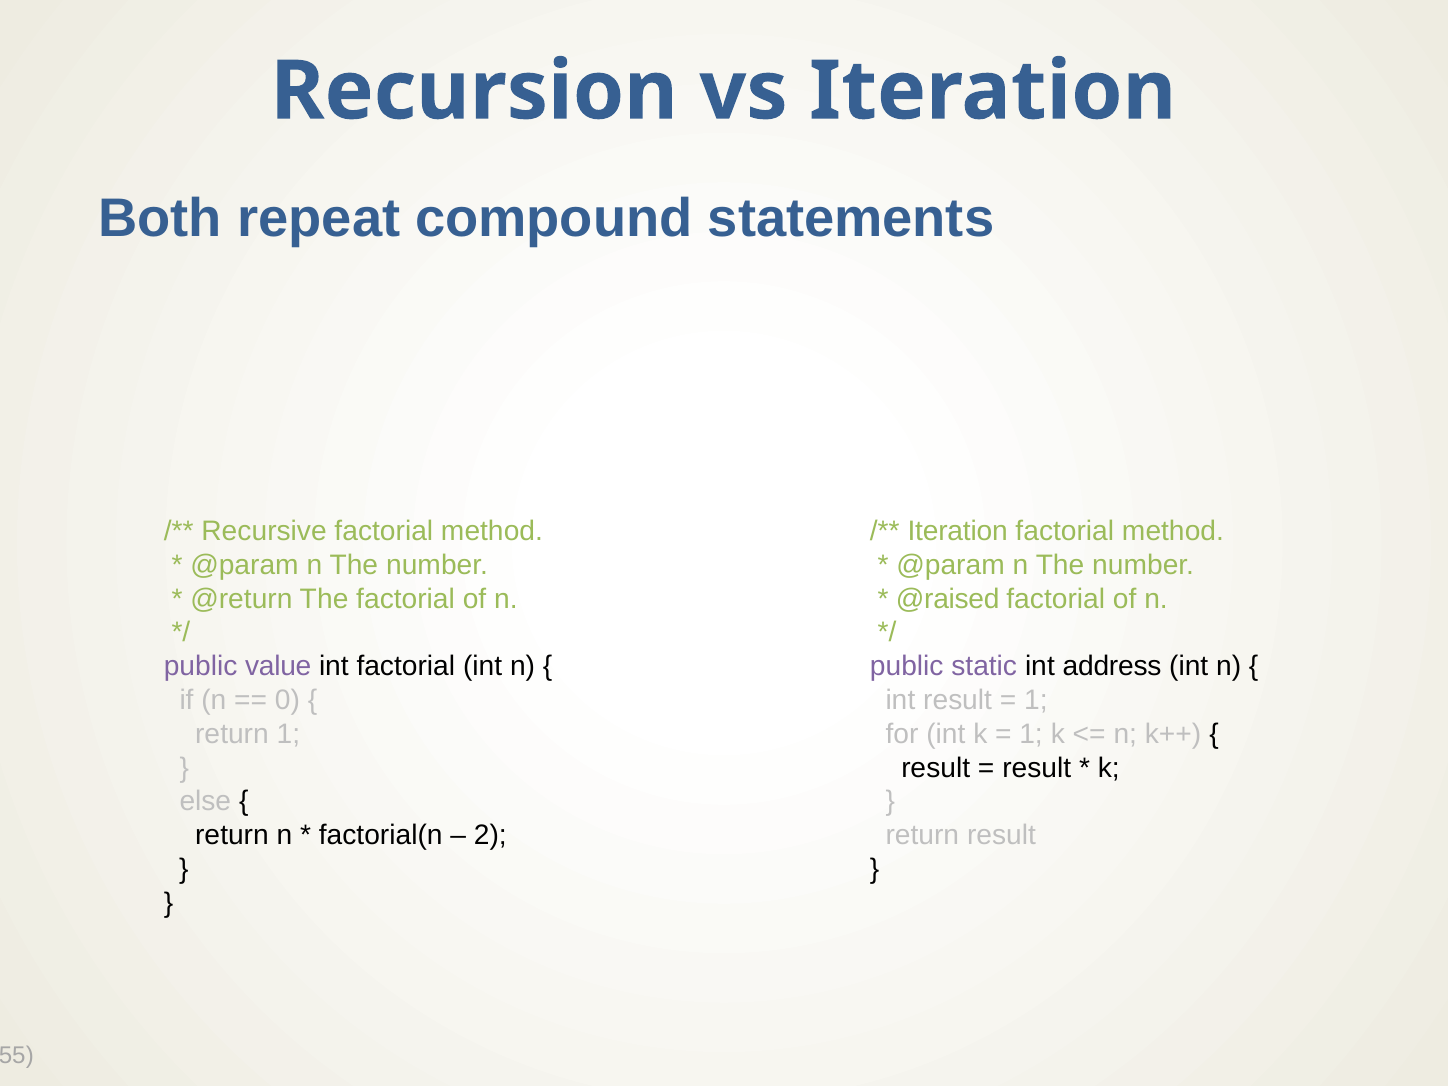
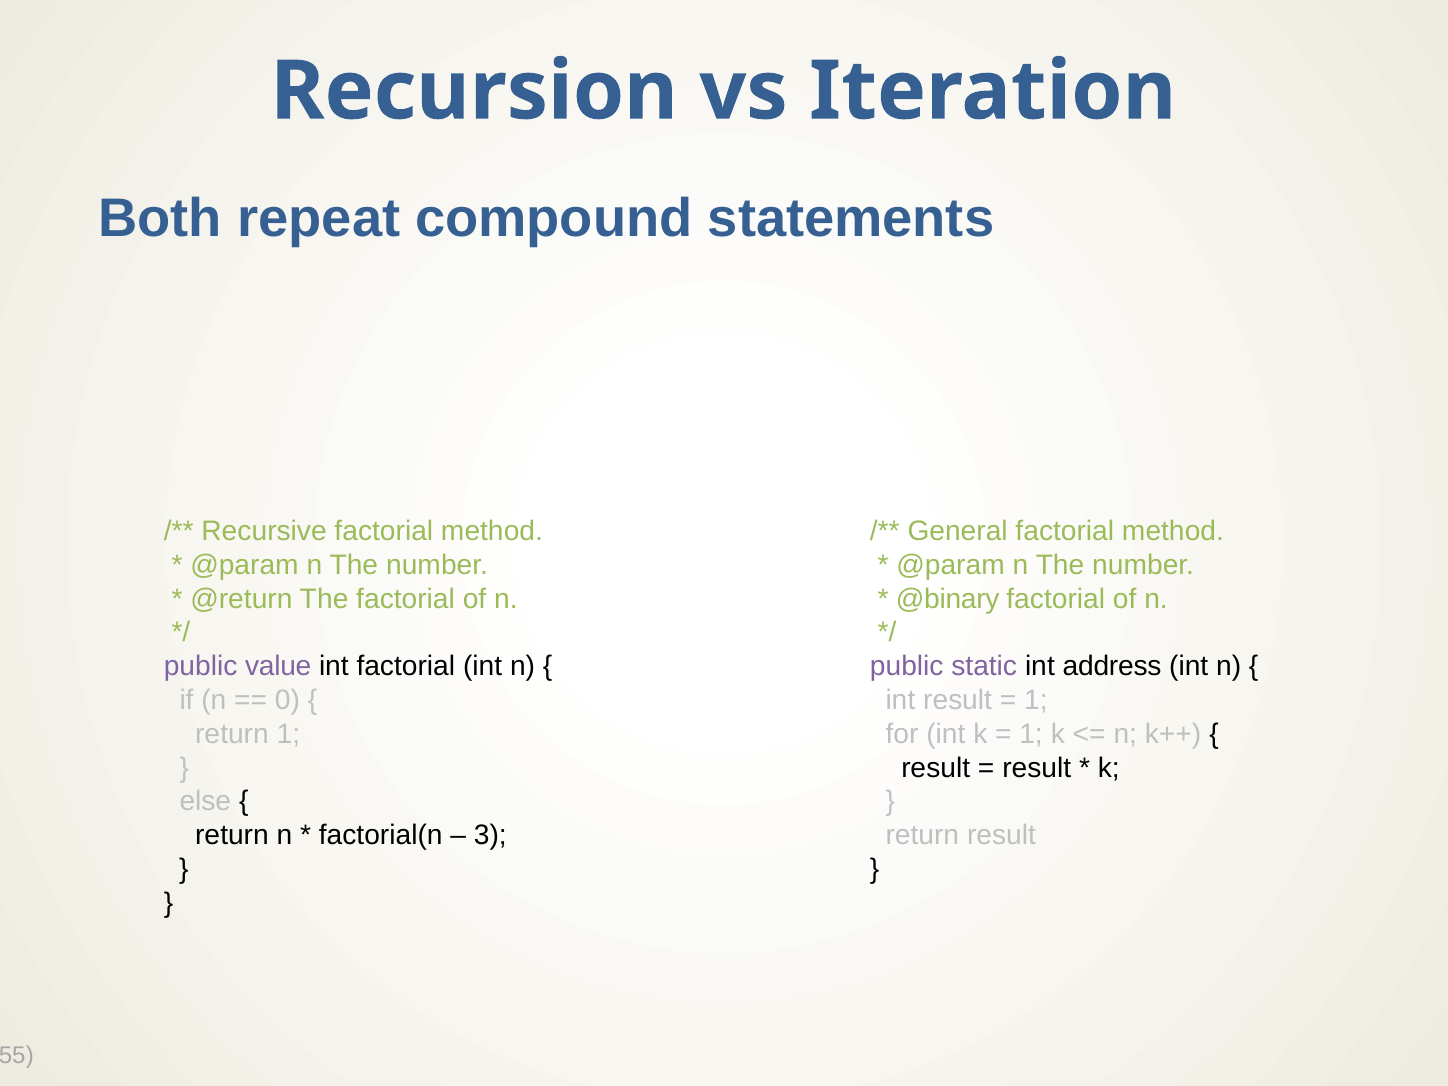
Iteration at (958, 531): Iteration -> General
@raised: @raised -> @binary
2: 2 -> 3
